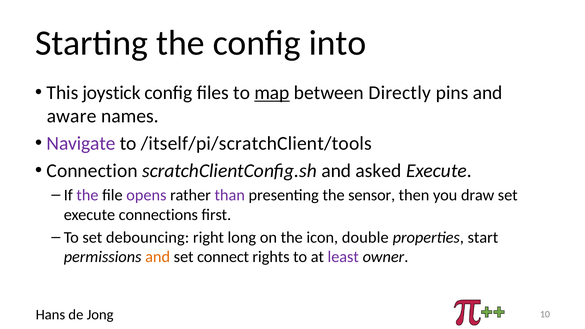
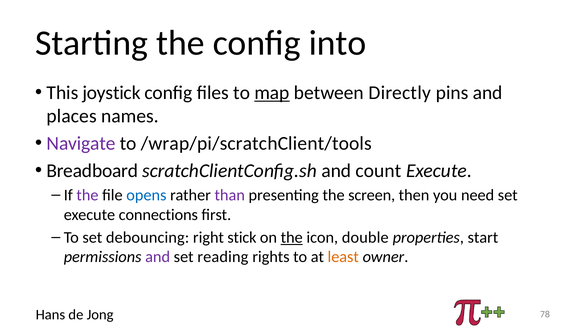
aware: aware -> places
/itself/pi/scratchClient/tools: /itself/pi/scratchClient/tools -> /wrap/pi/scratchClient/tools
Connection: Connection -> Breadboard
asked: asked -> count
opens colour: purple -> blue
sensor: sensor -> screen
draw: draw -> need
long: long -> stick
the at (292, 238) underline: none -> present
and at (158, 257) colour: orange -> purple
connect: connect -> reading
least colour: purple -> orange
10: 10 -> 78
